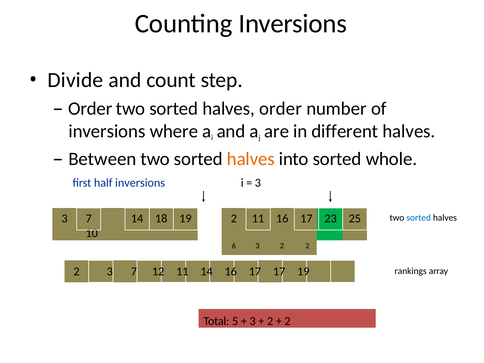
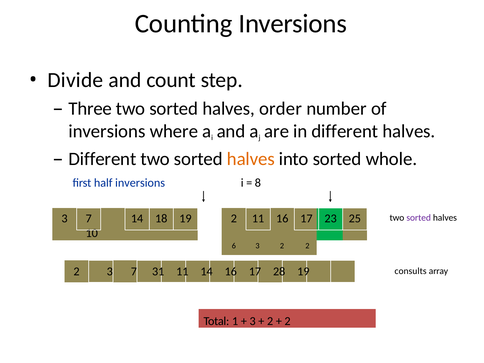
Order at (90, 109): Order -> Three
Between at (102, 159): Between -> Different
3 at (258, 183): 3 -> 8
sorted at (419, 218) colour: blue -> purple
12: 12 -> 31
17 17: 17 -> 28
rankings: rankings -> consults
5: 5 -> 1
